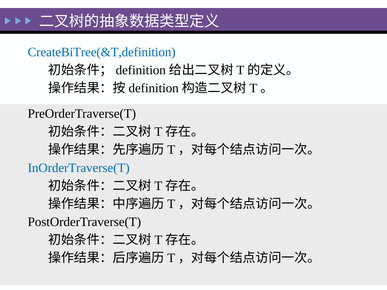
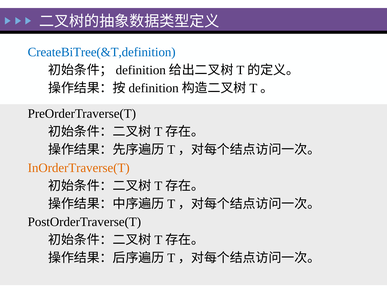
InOrderTraverse(T colour: blue -> orange
